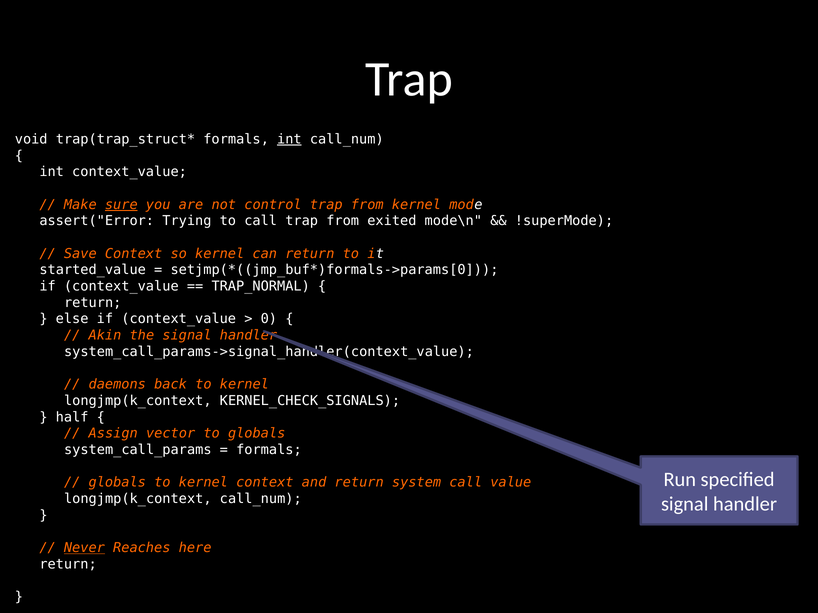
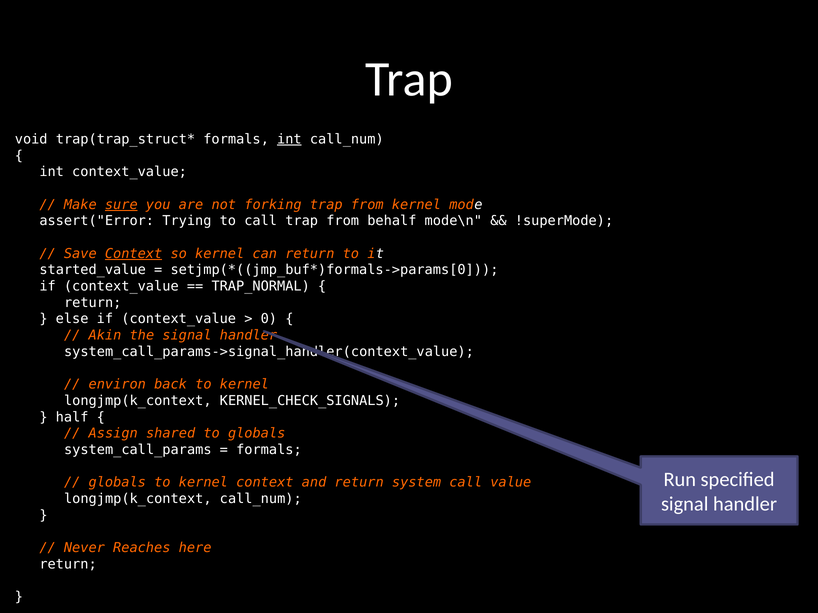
control: control -> forking
exited: exited -> behalf
Context at (134, 254) underline: none -> present
daemons: daemons -> environ
vector: vector -> shared
Never underline: present -> none
